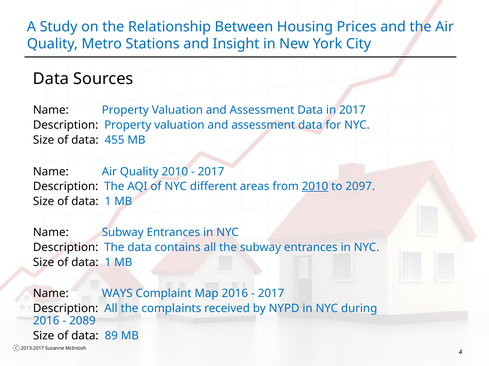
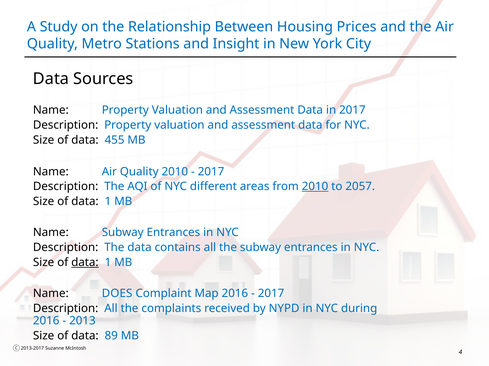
2097: 2097 -> 2057
data at (85, 263) underline: none -> present
WAYS: WAYS -> DOES
2089: 2089 -> 2013
